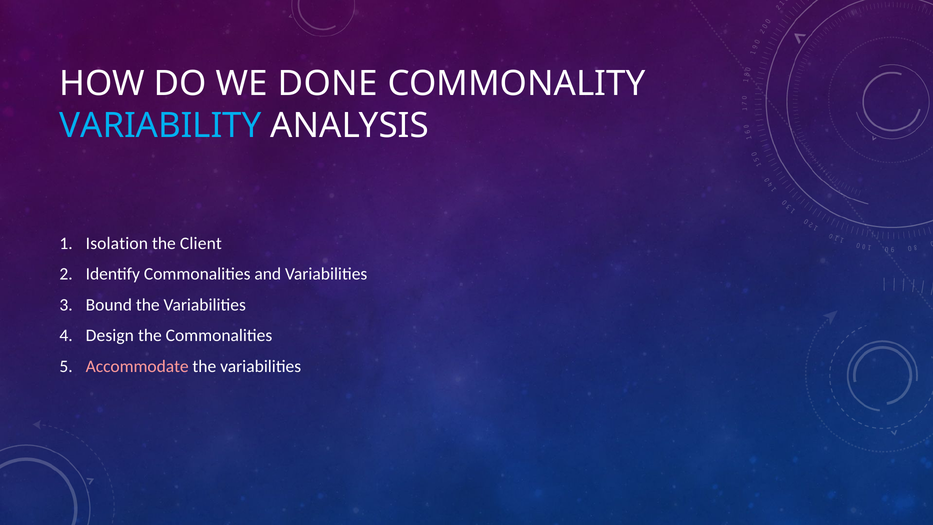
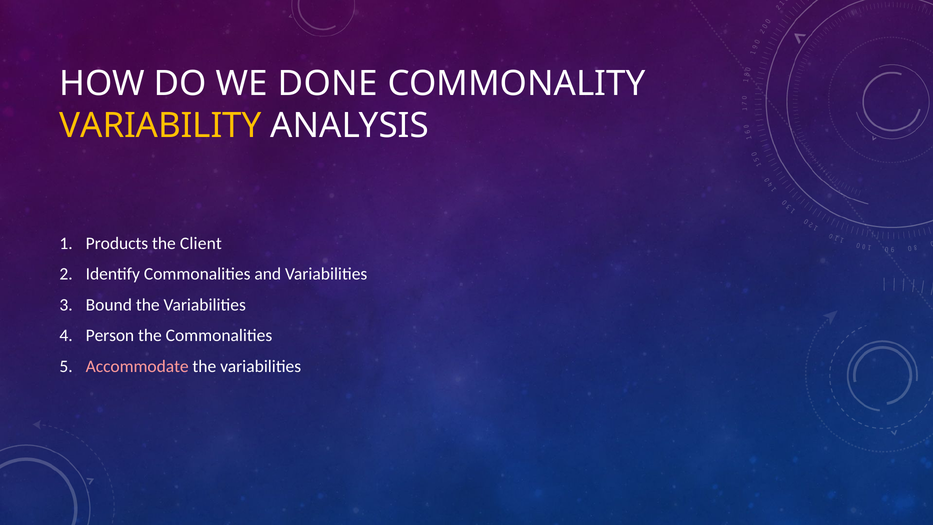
VARIABILITY colour: light blue -> yellow
Isolation: Isolation -> Products
Design: Design -> Person
